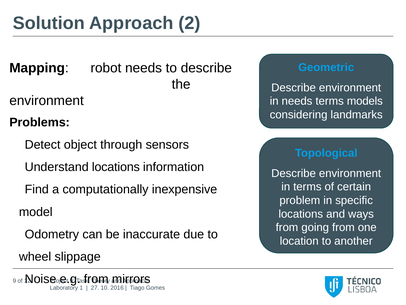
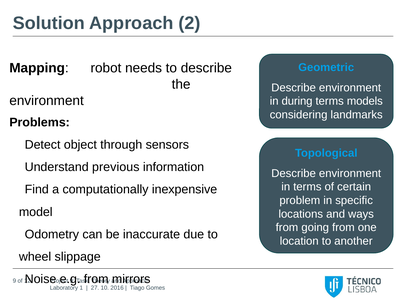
in needs: needs -> during
locations at (116, 167): locations -> previous
